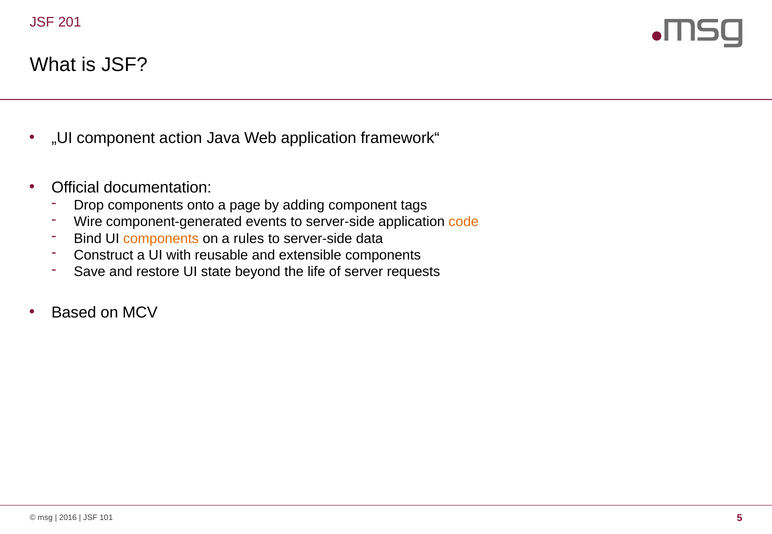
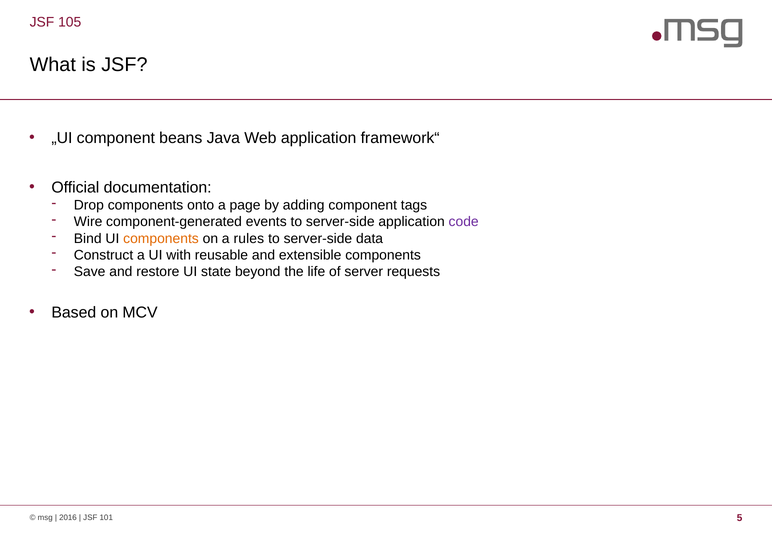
201: 201 -> 105
action: action -> beans
code colour: orange -> purple
